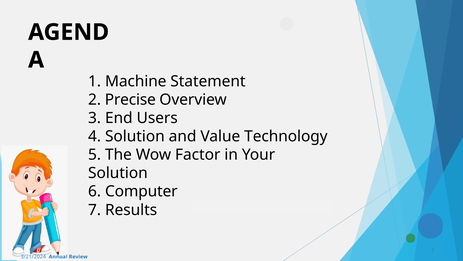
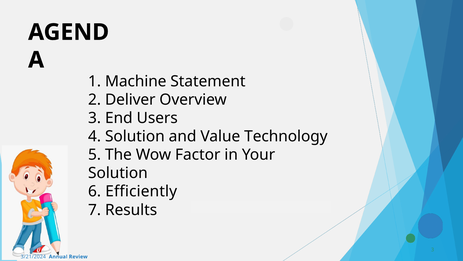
Precise: Precise -> Deliver
Computer: Computer -> Efficiently
